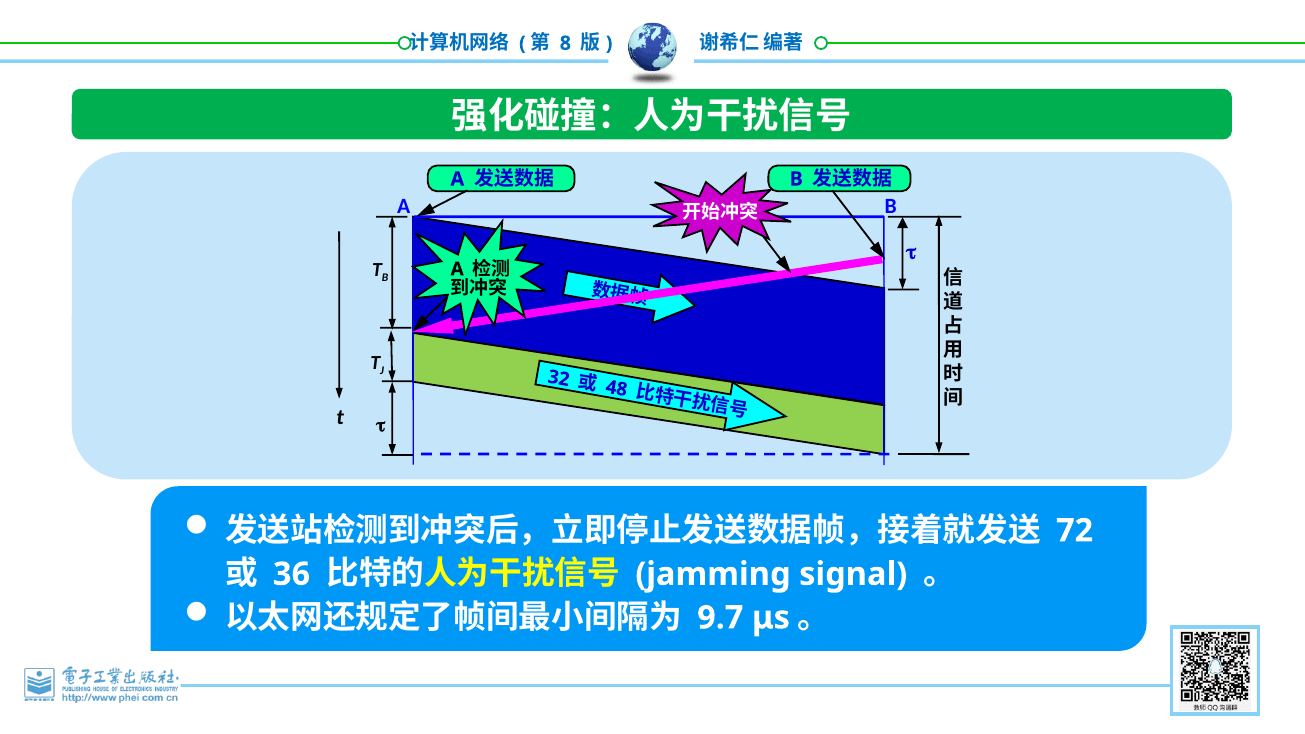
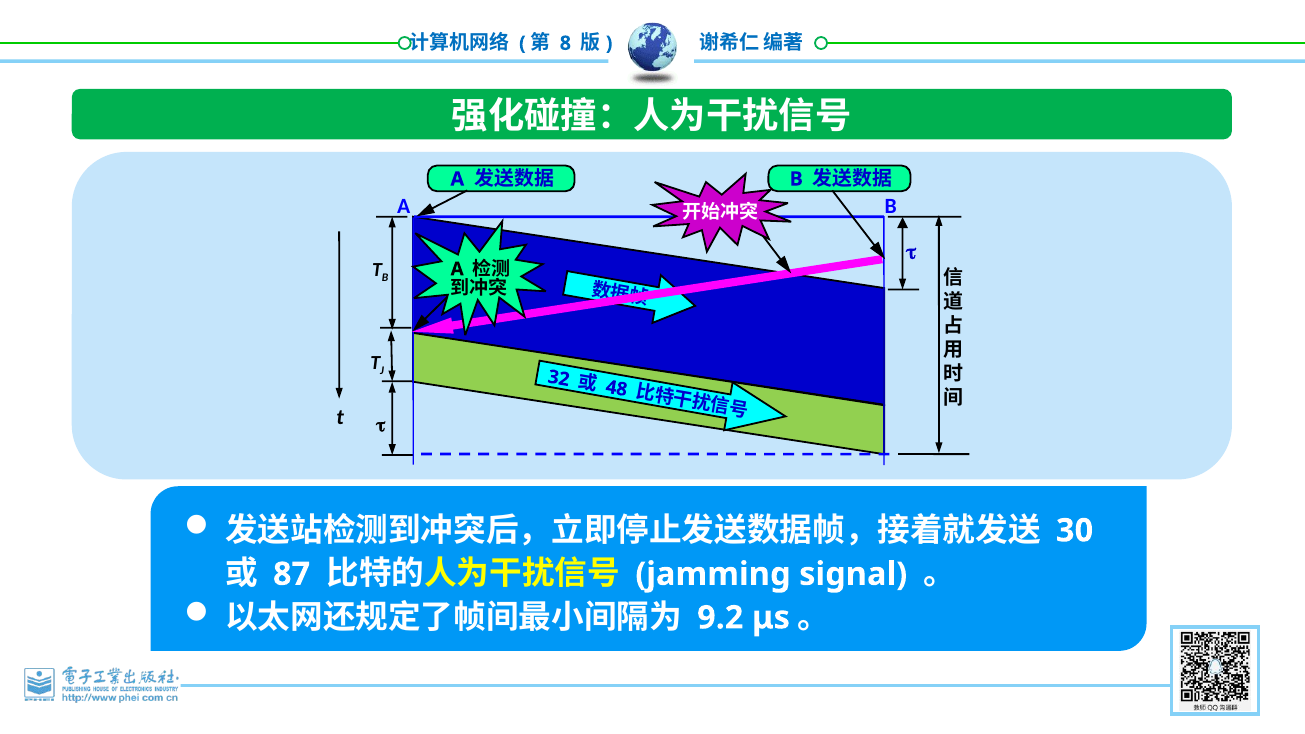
72: 72 -> 30
36: 36 -> 87
9.7: 9.7 -> 9.2
